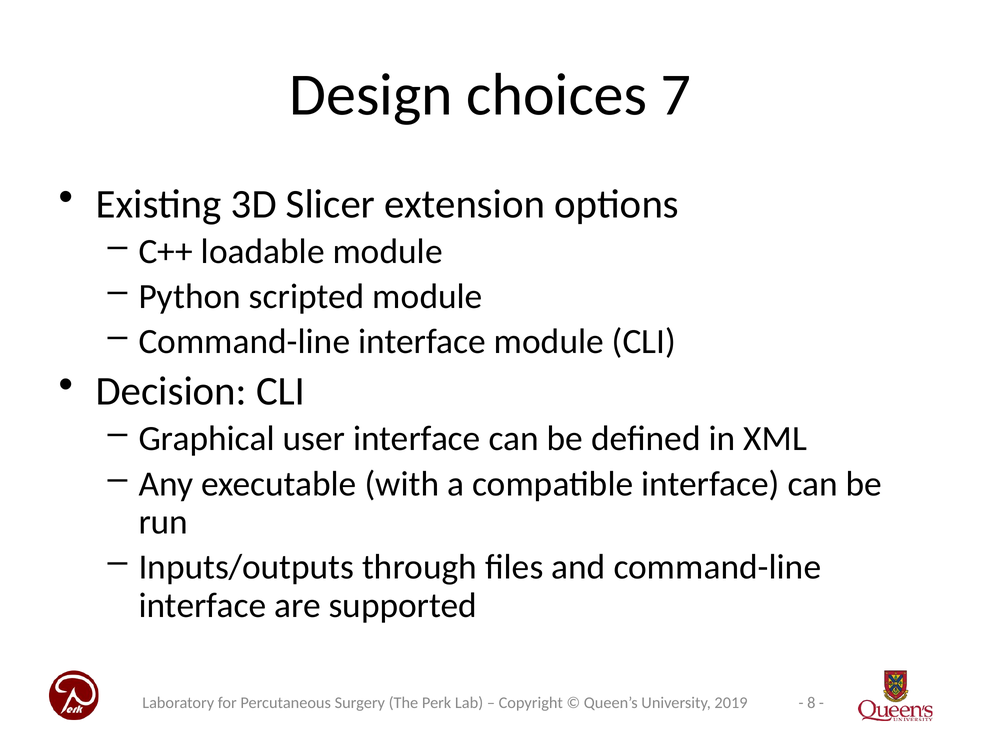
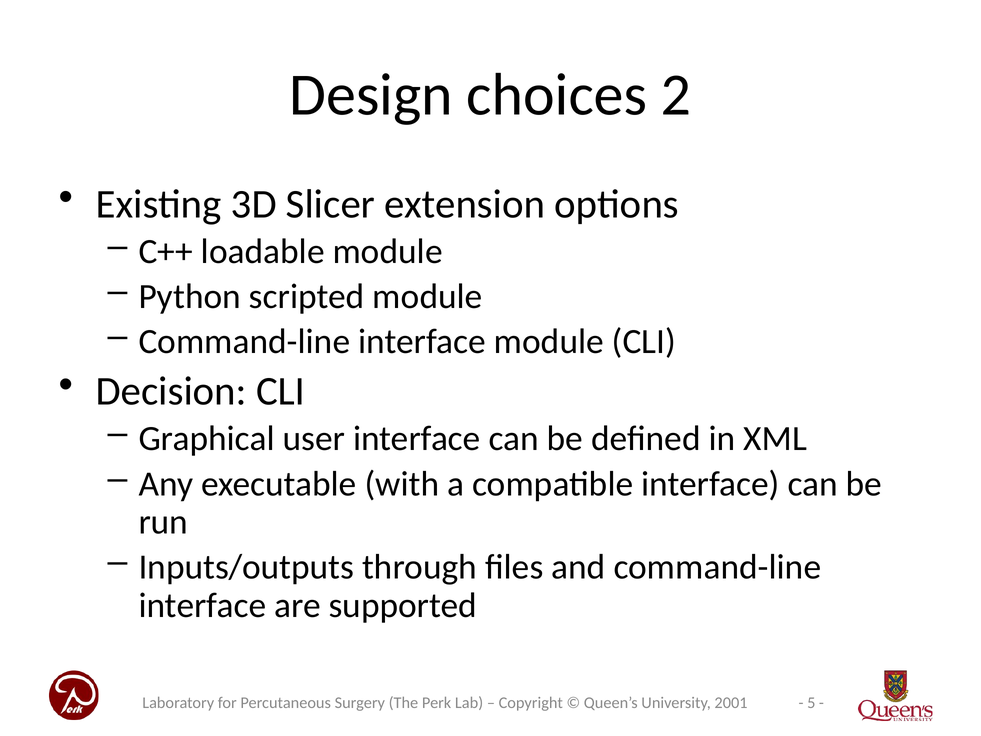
7: 7 -> 2
2019: 2019 -> 2001
8: 8 -> 5
